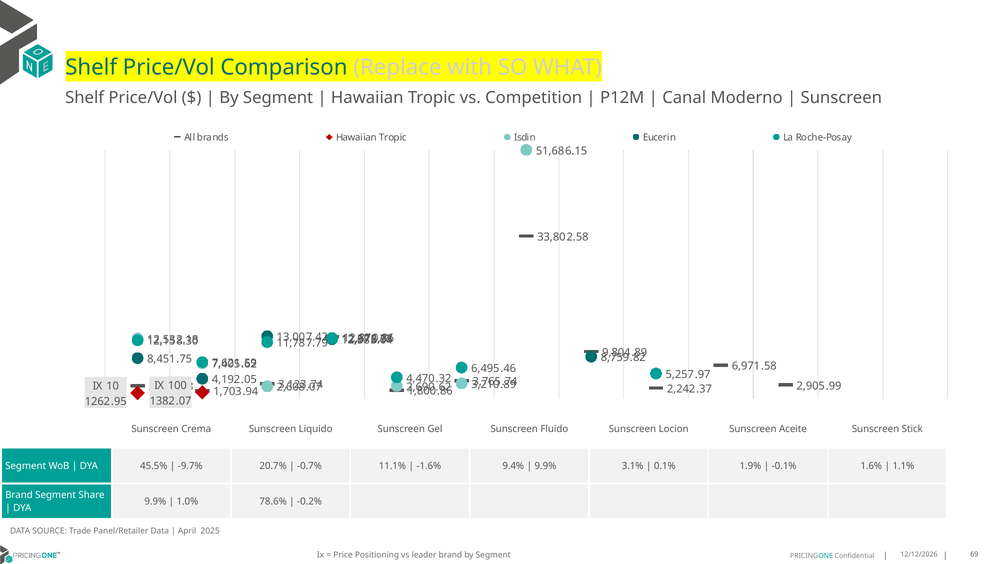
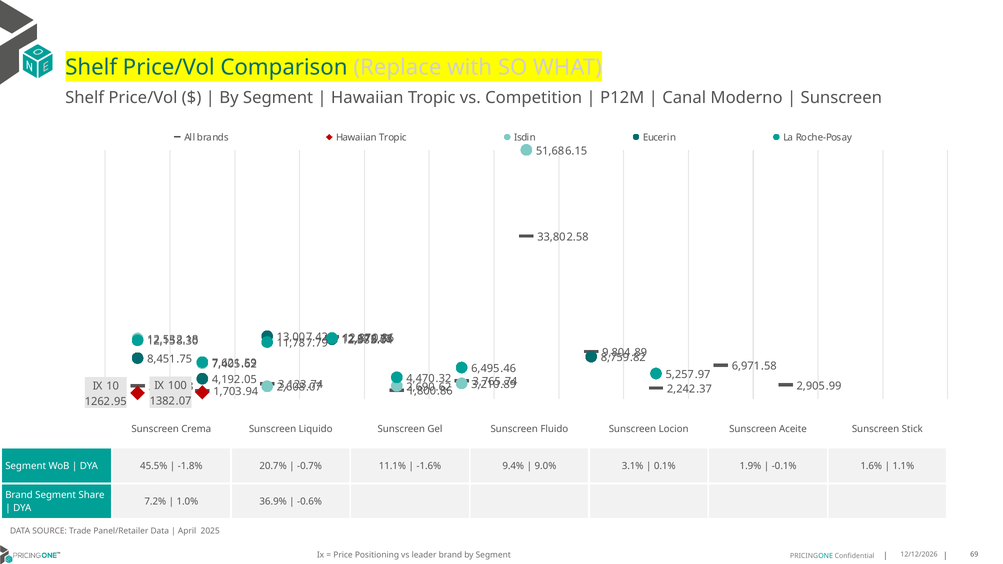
-9.7%: -9.7% -> -1.8%
9.9% at (545, 466): 9.9% -> 9.0%
9.9% at (155, 502): 9.9% -> 7.2%
78.6%: 78.6% -> 36.9%
-0.2%: -0.2% -> -0.6%
